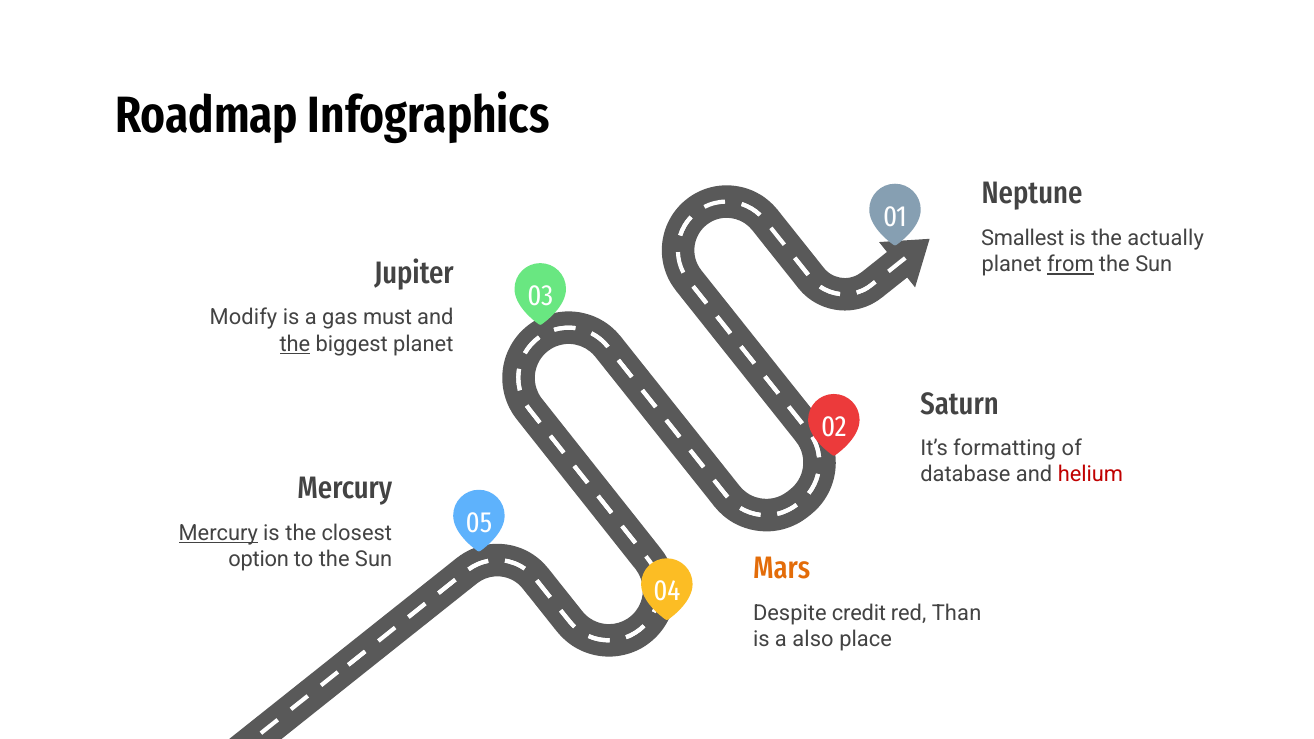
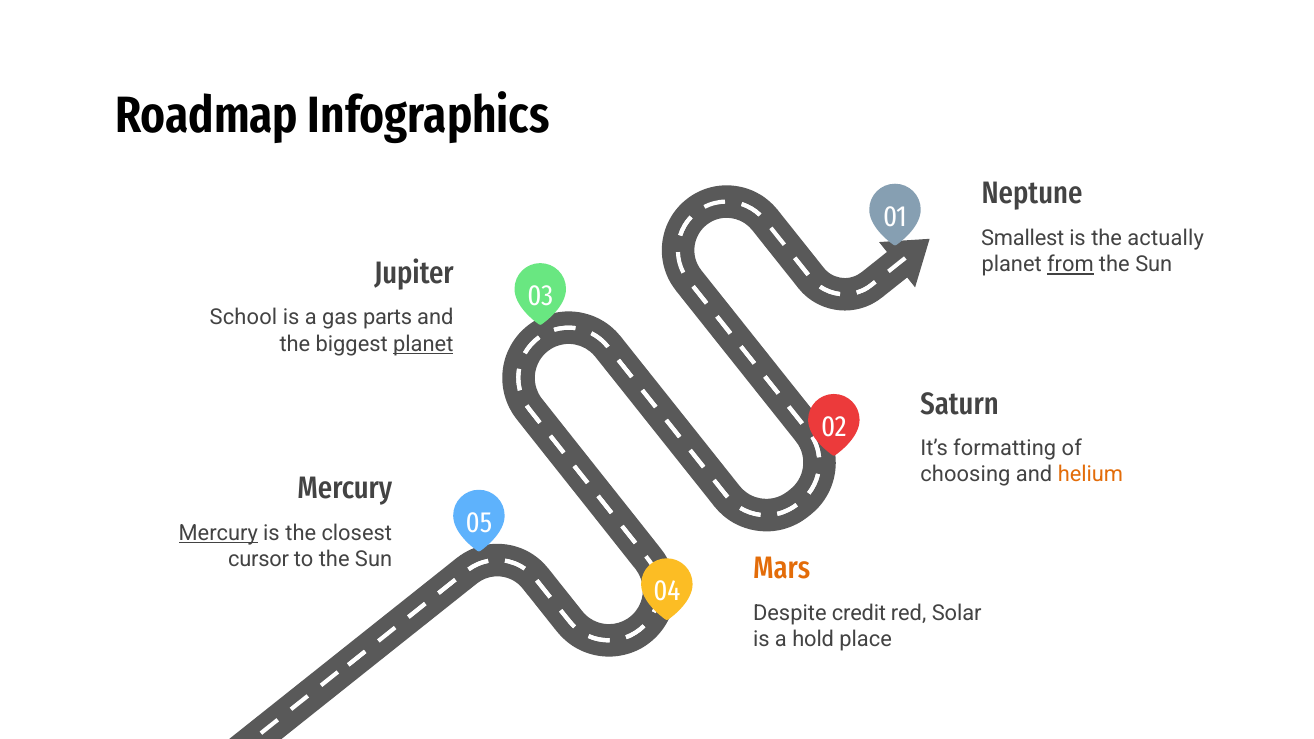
Modify: Modify -> School
must: must -> parts
the at (295, 344) underline: present -> none
planet at (423, 344) underline: none -> present
database: database -> choosing
helium colour: red -> orange
option: option -> cursor
Than: Than -> Solar
also: also -> hold
